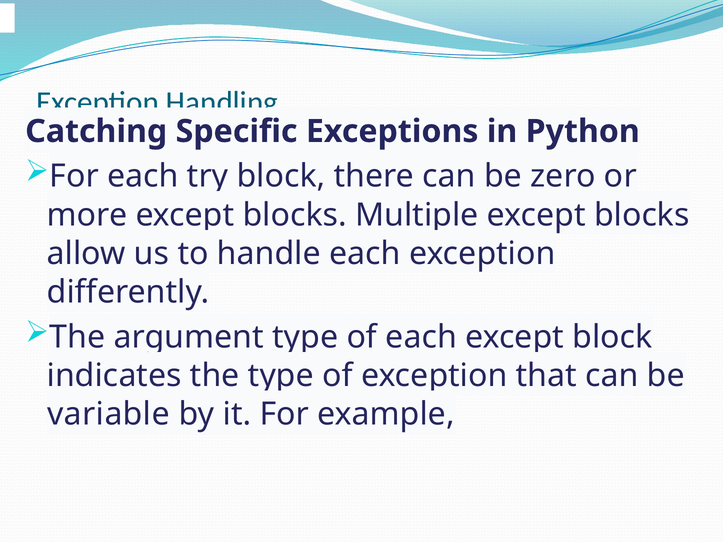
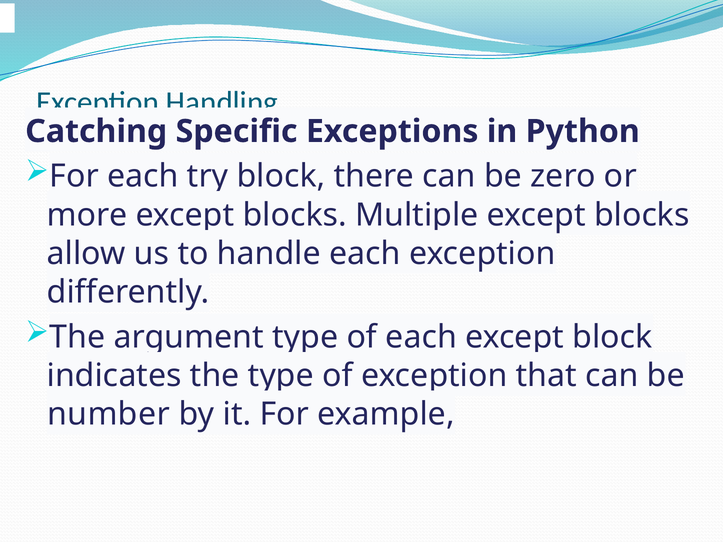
variable: variable -> number
